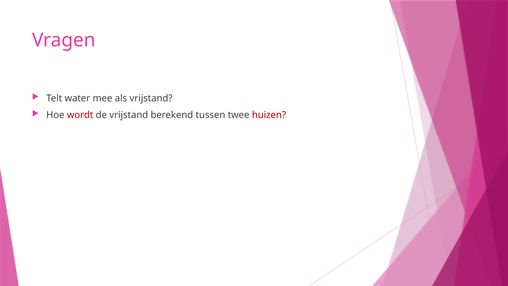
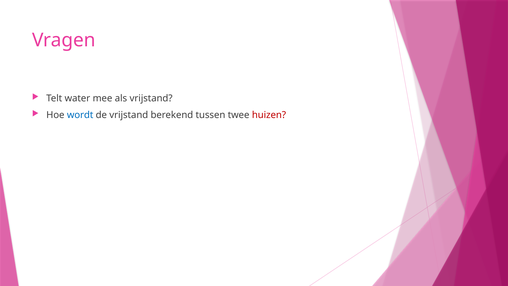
wordt colour: red -> blue
